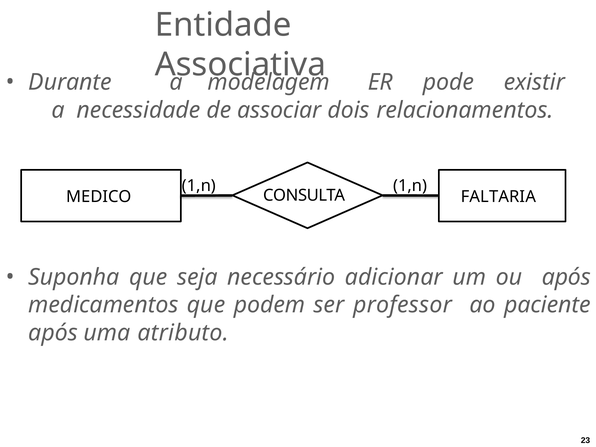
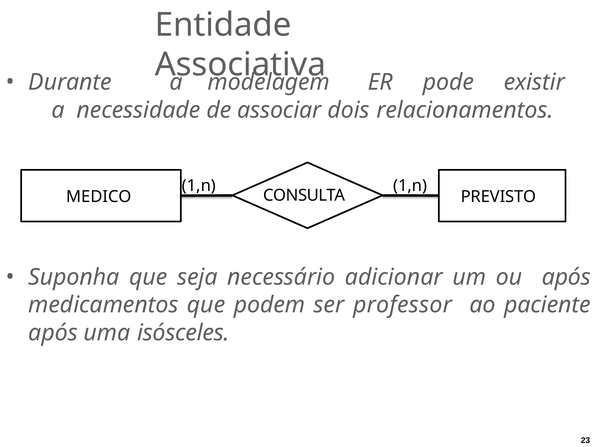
FALTARIA: FALTARIA -> PREVISTO
atributo: atributo -> isósceles
